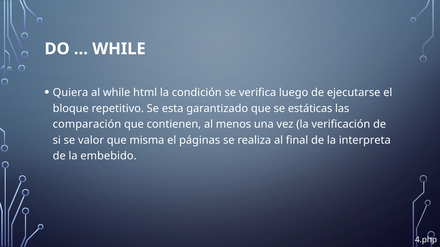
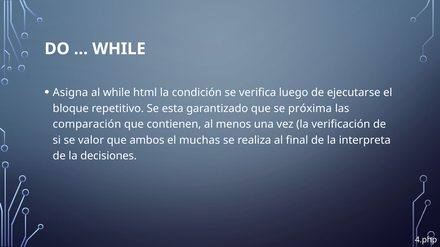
Quiera: Quiera -> Asigna
estáticas: estáticas -> próxima
misma: misma -> ambos
páginas: páginas -> muchas
embebido: embebido -> decisiones
